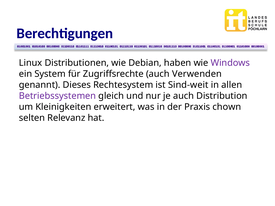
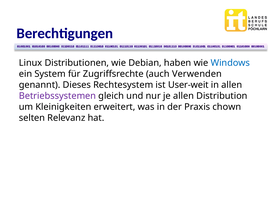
Windows colour: purple -> blue
Sind-weit: Sind-weit -> User-weit
je auch: auch -> allen
